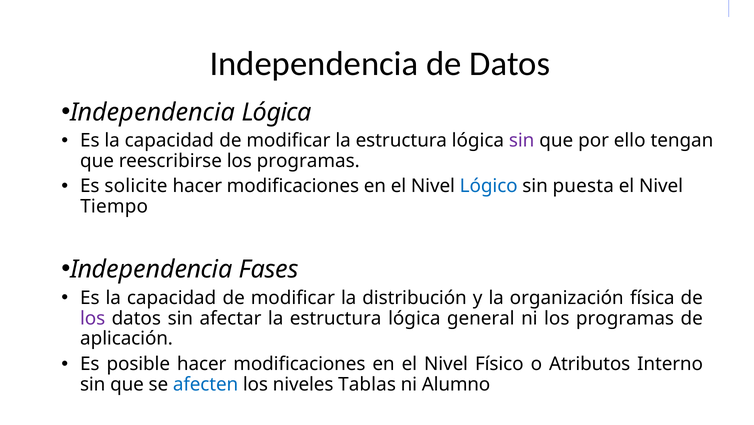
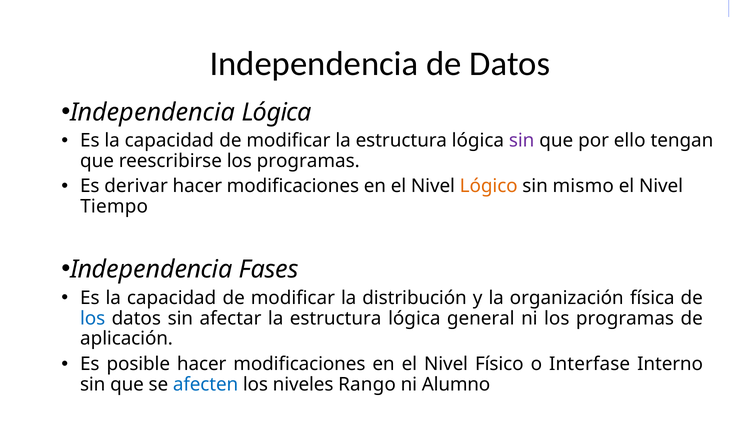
solicite: solicite -> derivar
Lógico colour: blue -> orange
puesta: puesta -> mismo
los at (93, 318) colour: purple -> blue
Atributos: Atributos -> Interfase
Tablas: Tablas -> Rango
